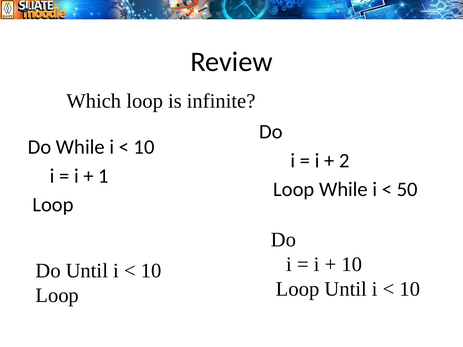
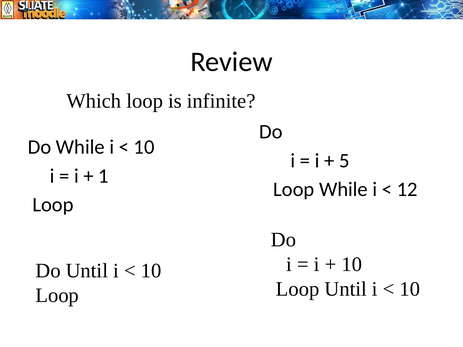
2: 2 -> 5
50: 50 -> 12
